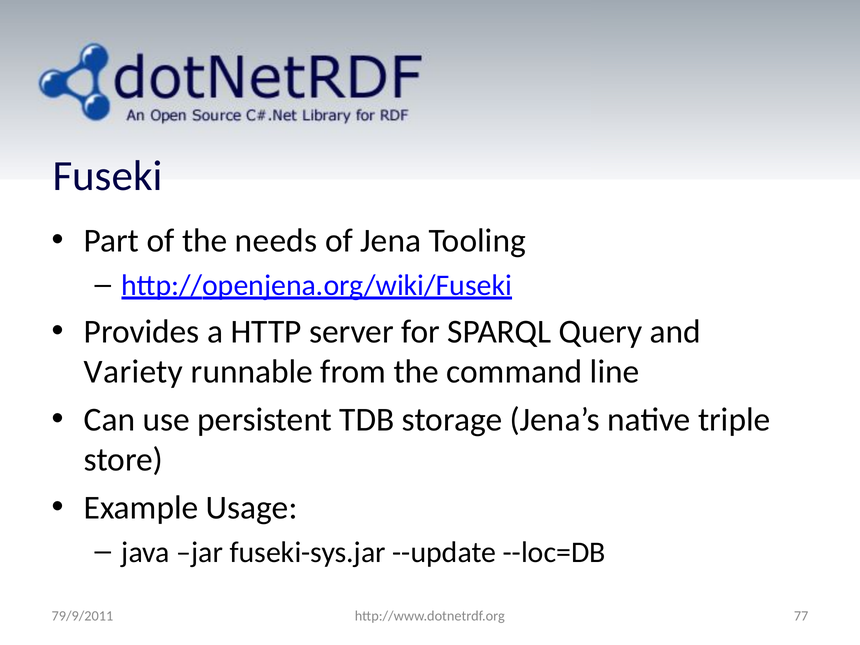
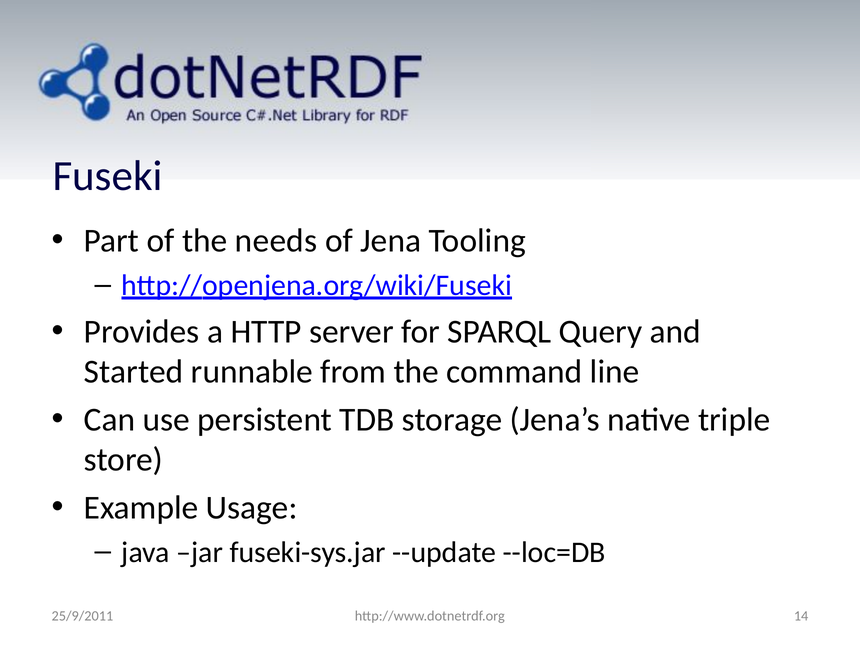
Variety: Variety -> Started
77: 77 -> 14
79/9/2011: 79/9/2011 -> 25/9/2011
